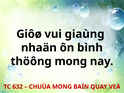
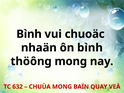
Giôø at (29, 34): Giôø -> Bình
giaùng: giaùng -> chuoäc
